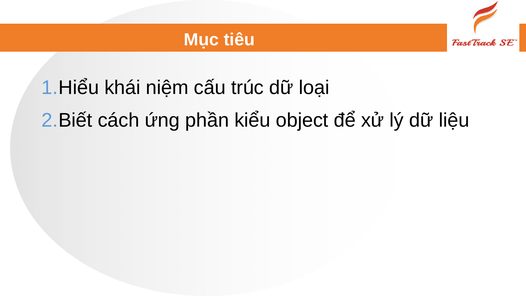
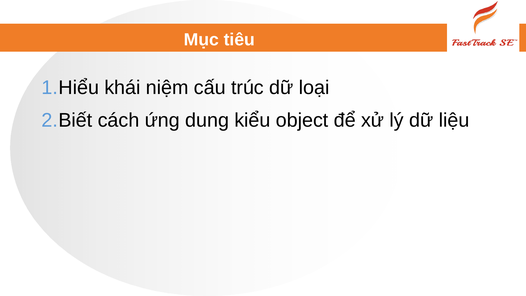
phần: phần -> dung
